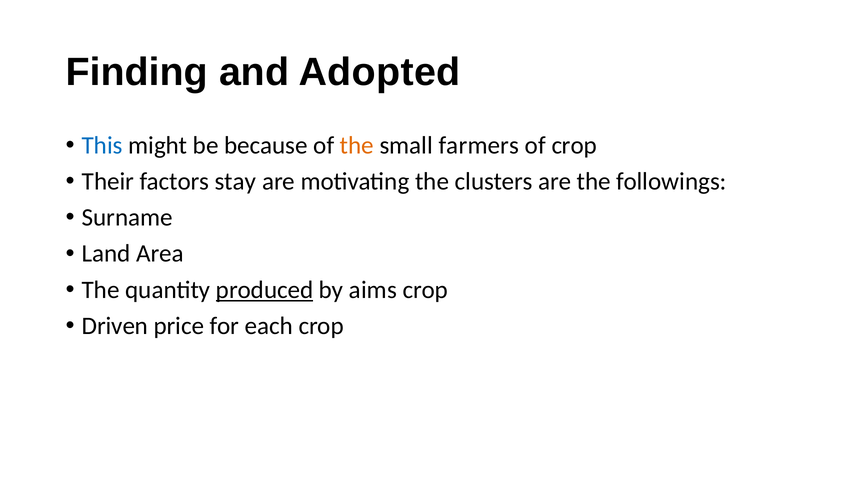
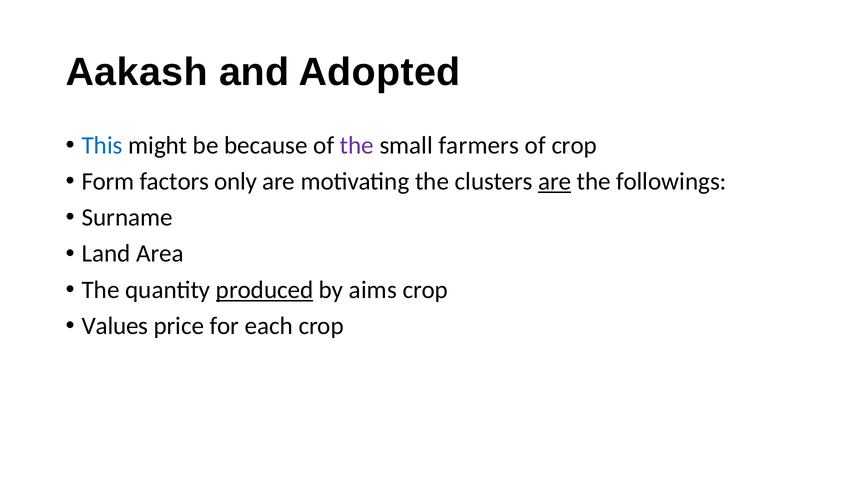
Finding: Finding -> Aakash
the at (357, 146) colour: orange -> purple
Their: Their -> Form
stay: stay -> only
are at (555, 182) underline: none -> present
Driven: Driven -> Values
